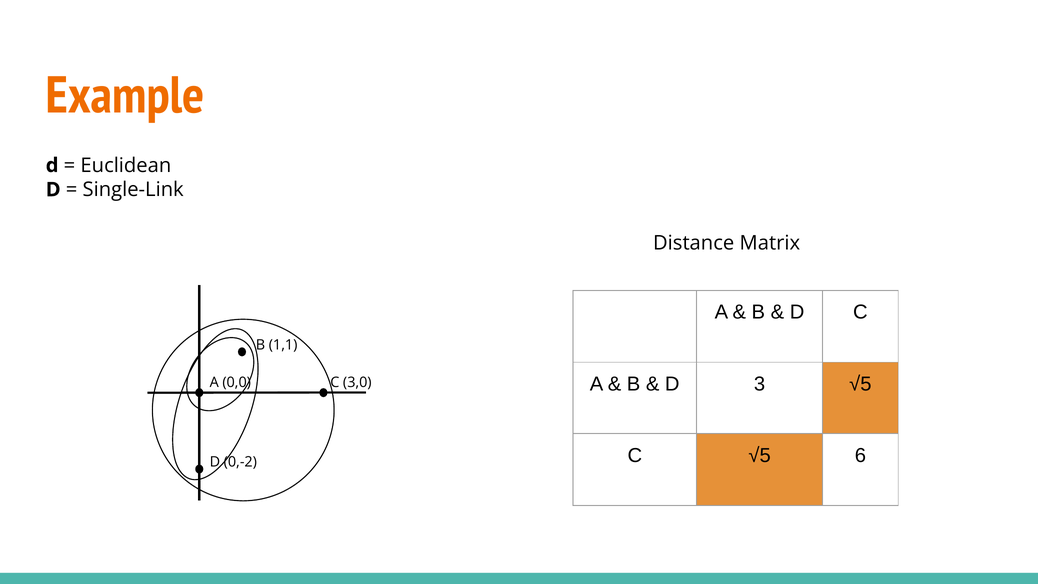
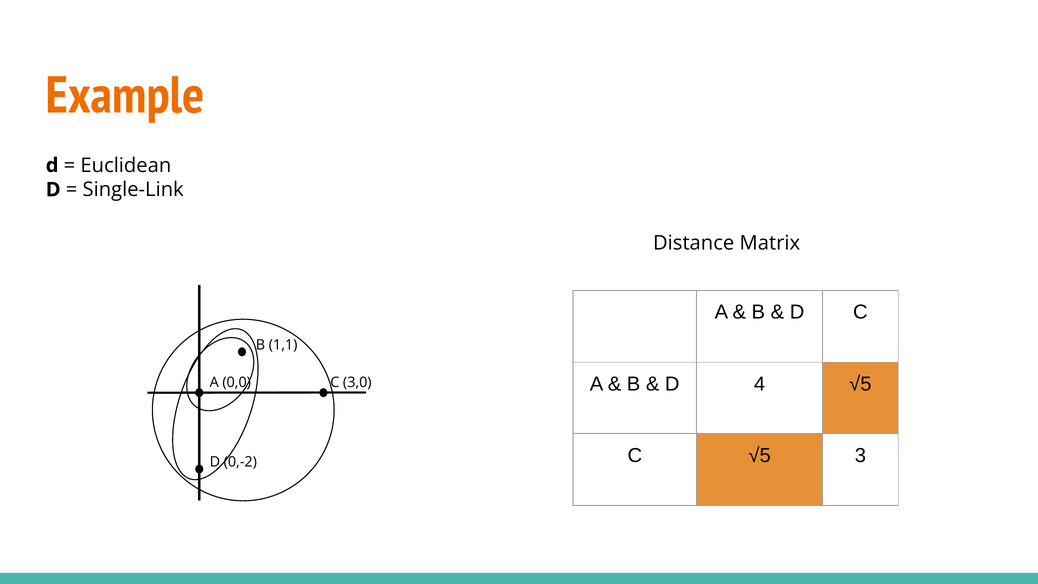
3: 3 -> 4
6: 6 -> 3
